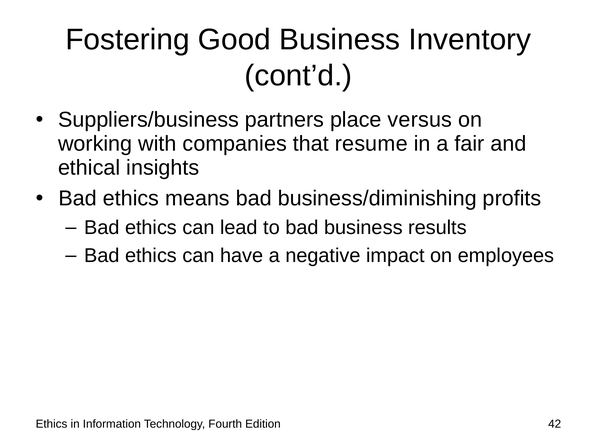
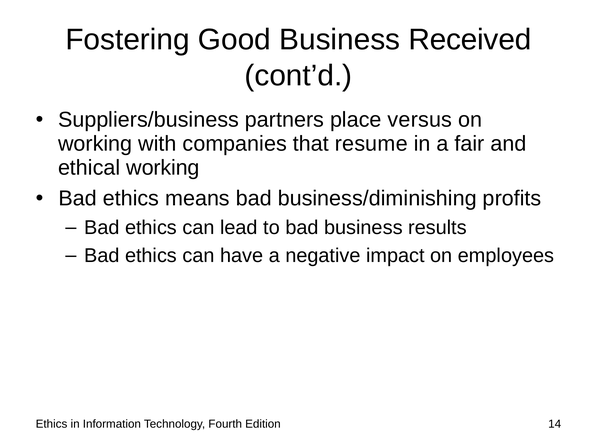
Inventory: Inventory -> Received
ethical insights: insights -> working
42: 42 -> 14
